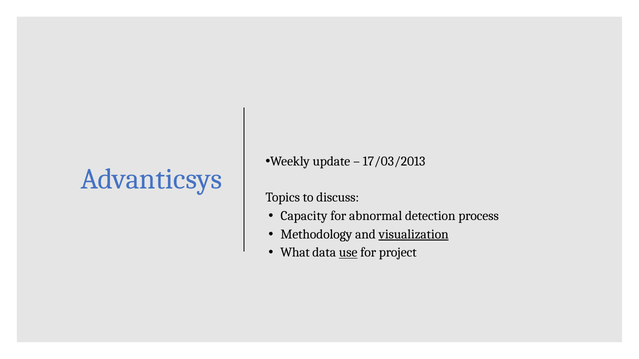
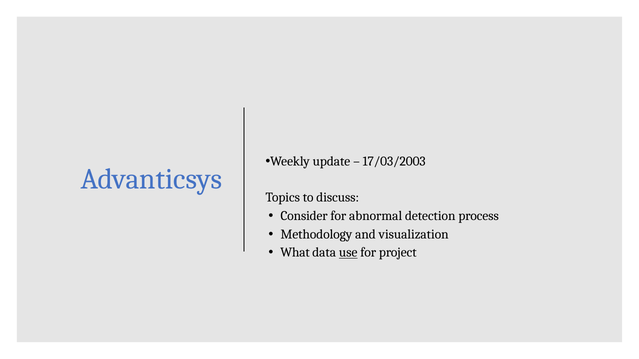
17/03/2013: 17/03/2013 -> 17/03/2003
Capacity: Capacity -> Consider
visualization underline: present -> none
